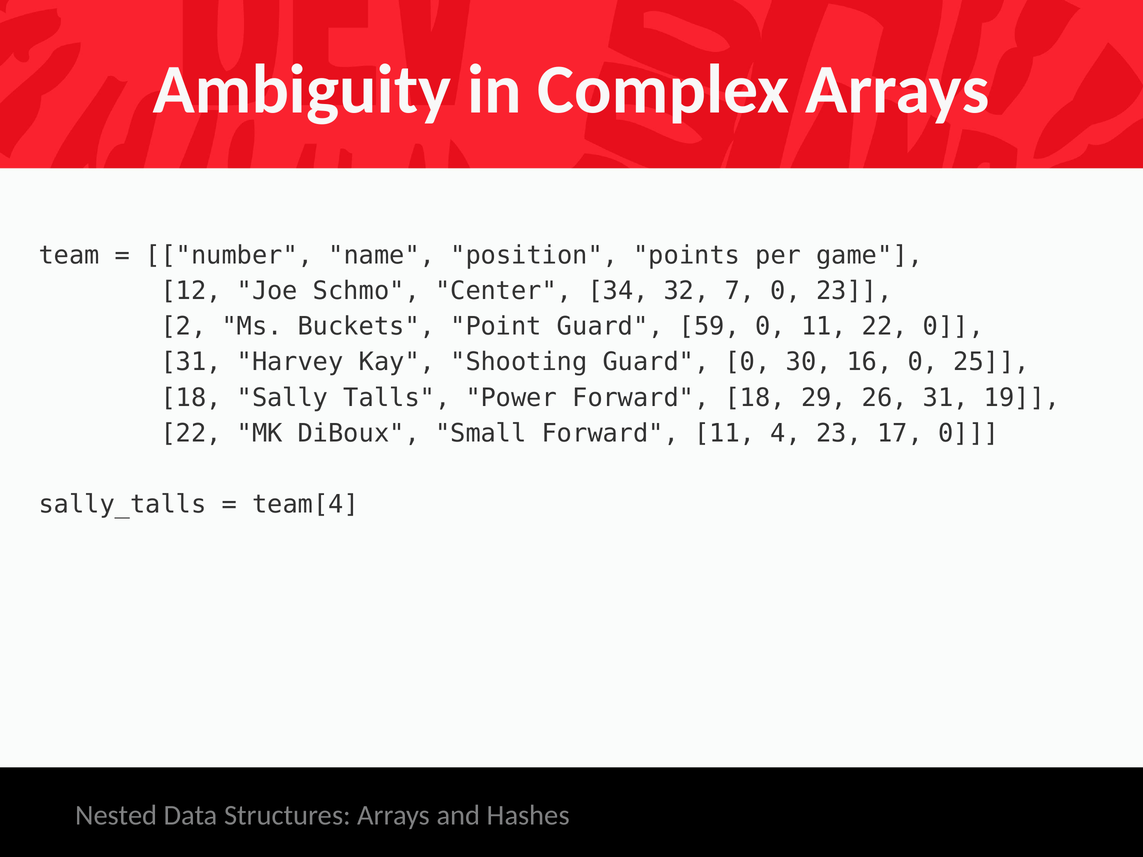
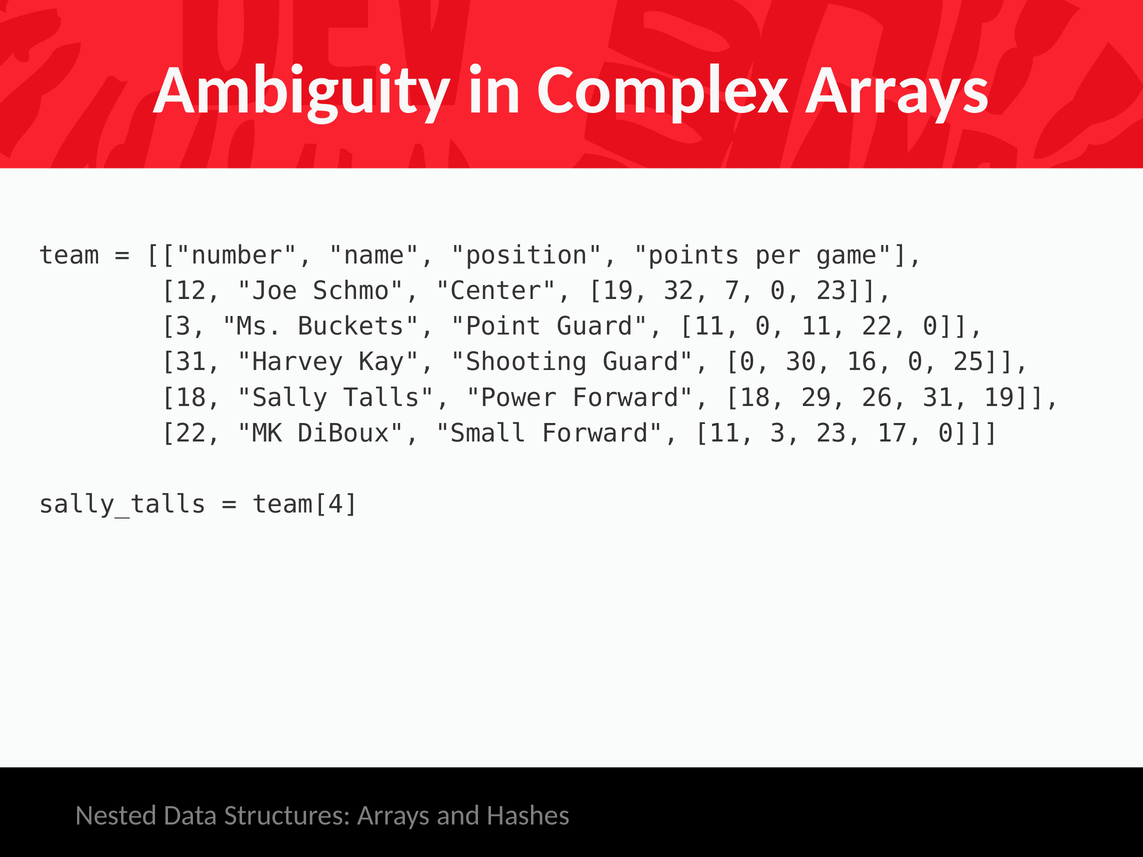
Center 34: 34 -> 19
2 at (183, 327): 2 -> 3
Guard 59: 59 -> 11
11 4: 4 -> 3
